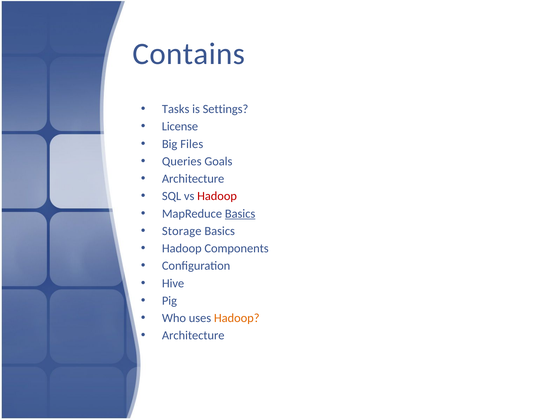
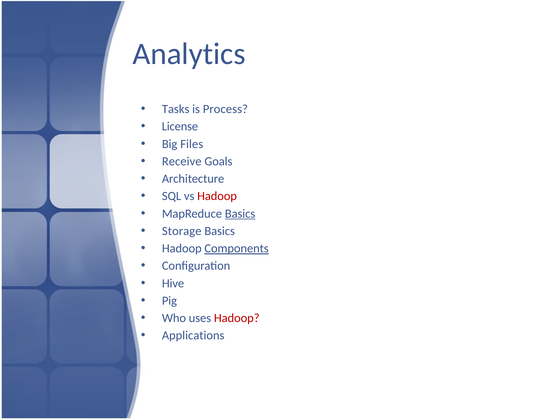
Contains: Contains -> Analytics
Settings: Settings -> Process
Queries: Queries -> Receive
Components underline: none -> present
Hadoop at (237, 318) colour: orange -> red
Architecture at (193, 336): Architecture -> Applications
